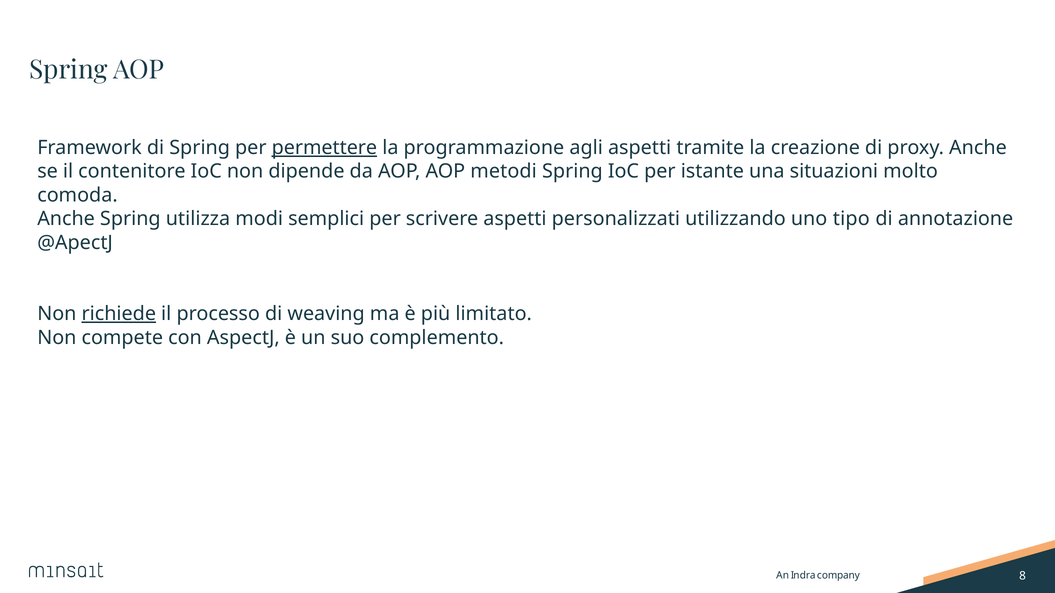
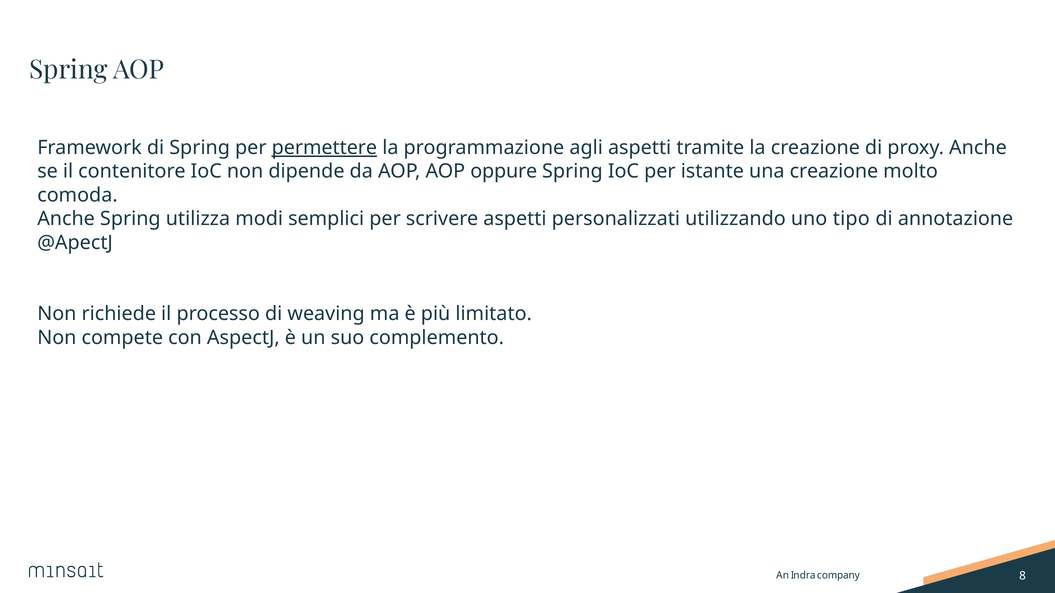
metodi: metodi -> oppure
una situazioni: situazioni -> creazione
richiede underline: present -> none
